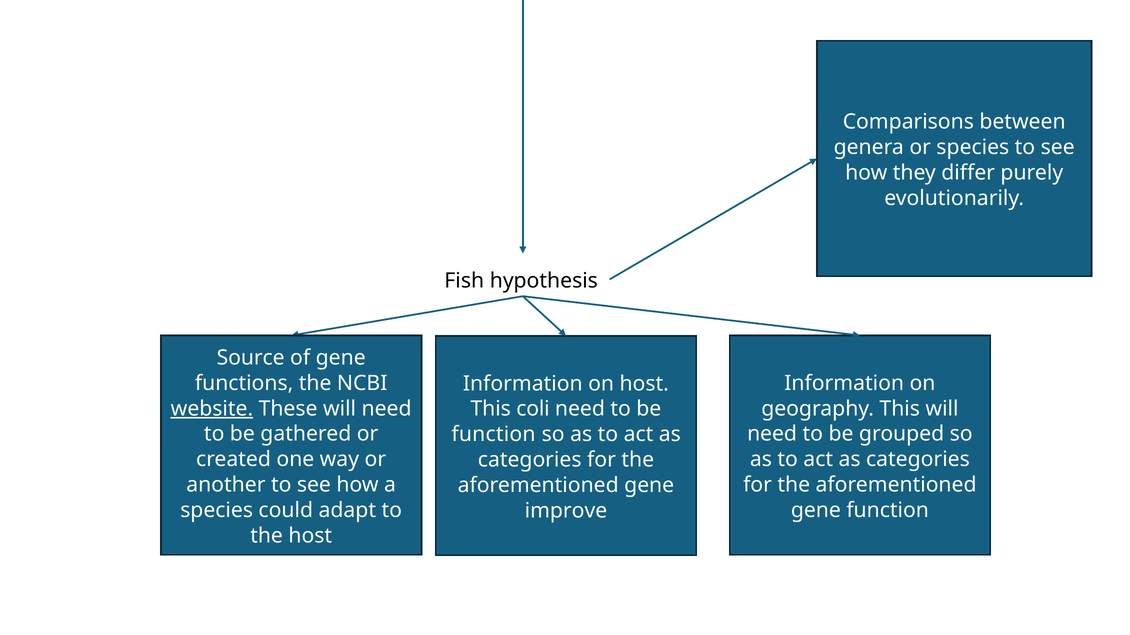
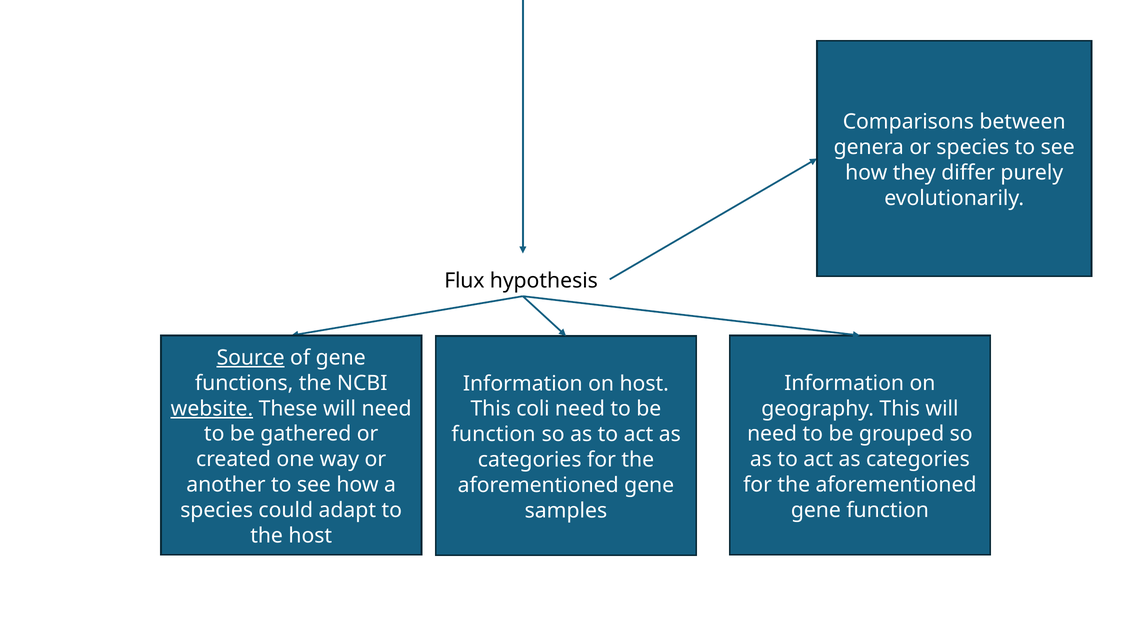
Fish: Fish -> Flux
Source underline: none -> present
improve: improve -> samples
